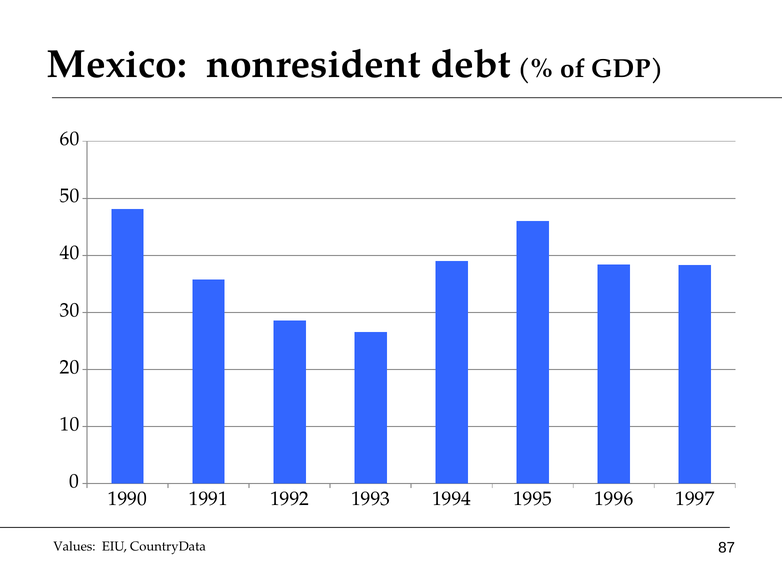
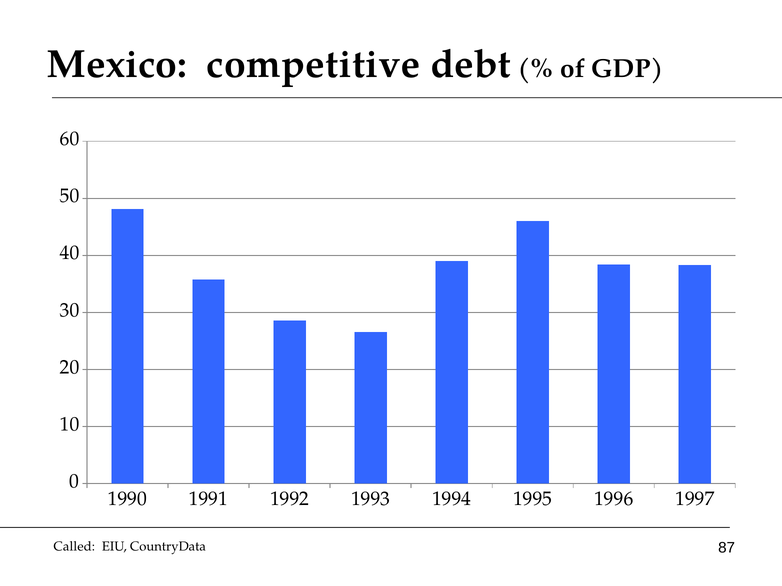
nonresident: nonresident -> competitive
Values: Values -> Called
